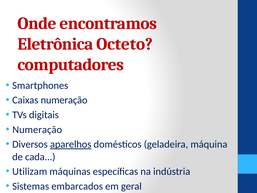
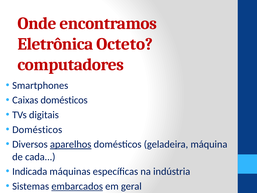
Caixas numeração: numeração -> domésticos
Numeração at (37, 129): Numeração -> Domésticos
Utilizam: Utilizam -> Indicada
embarcados underline: none -> present
